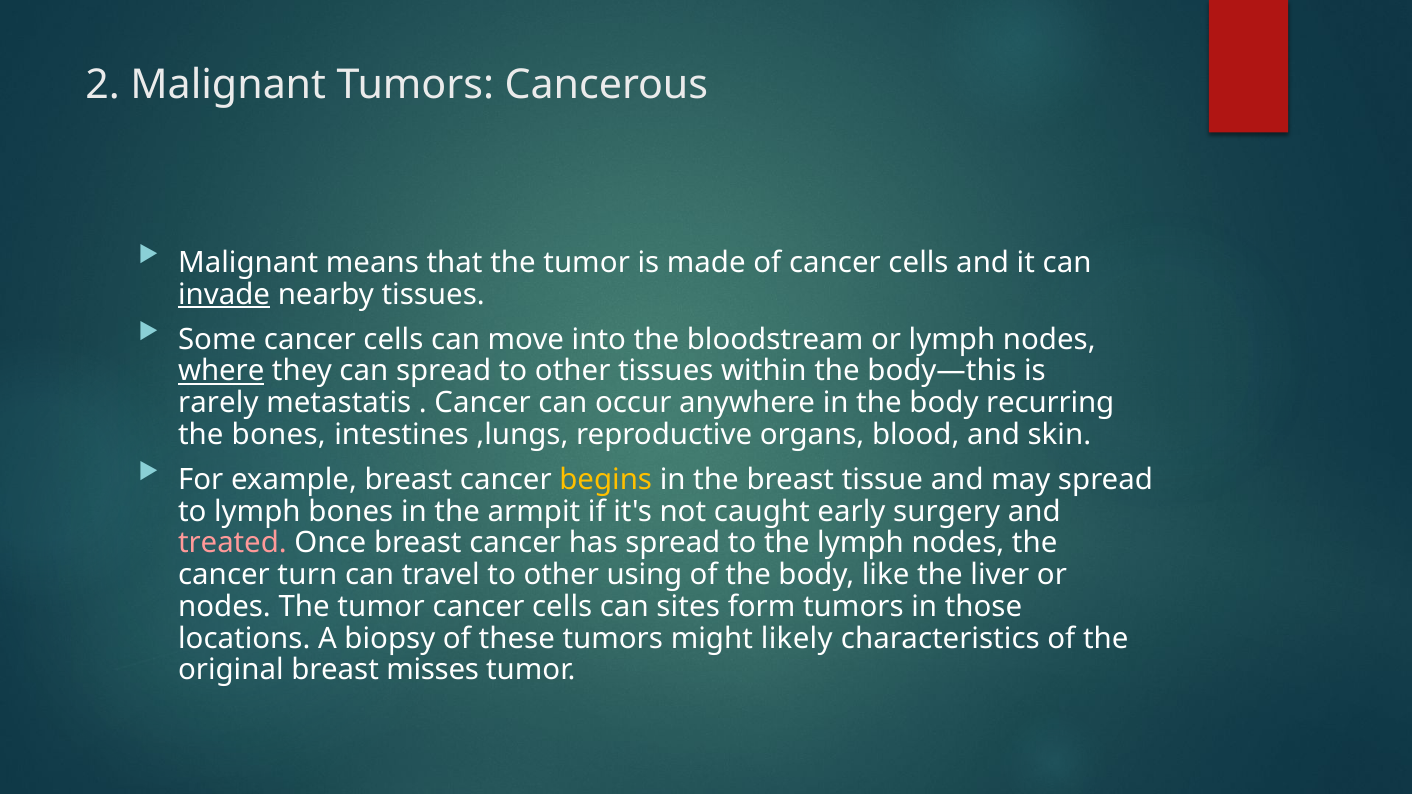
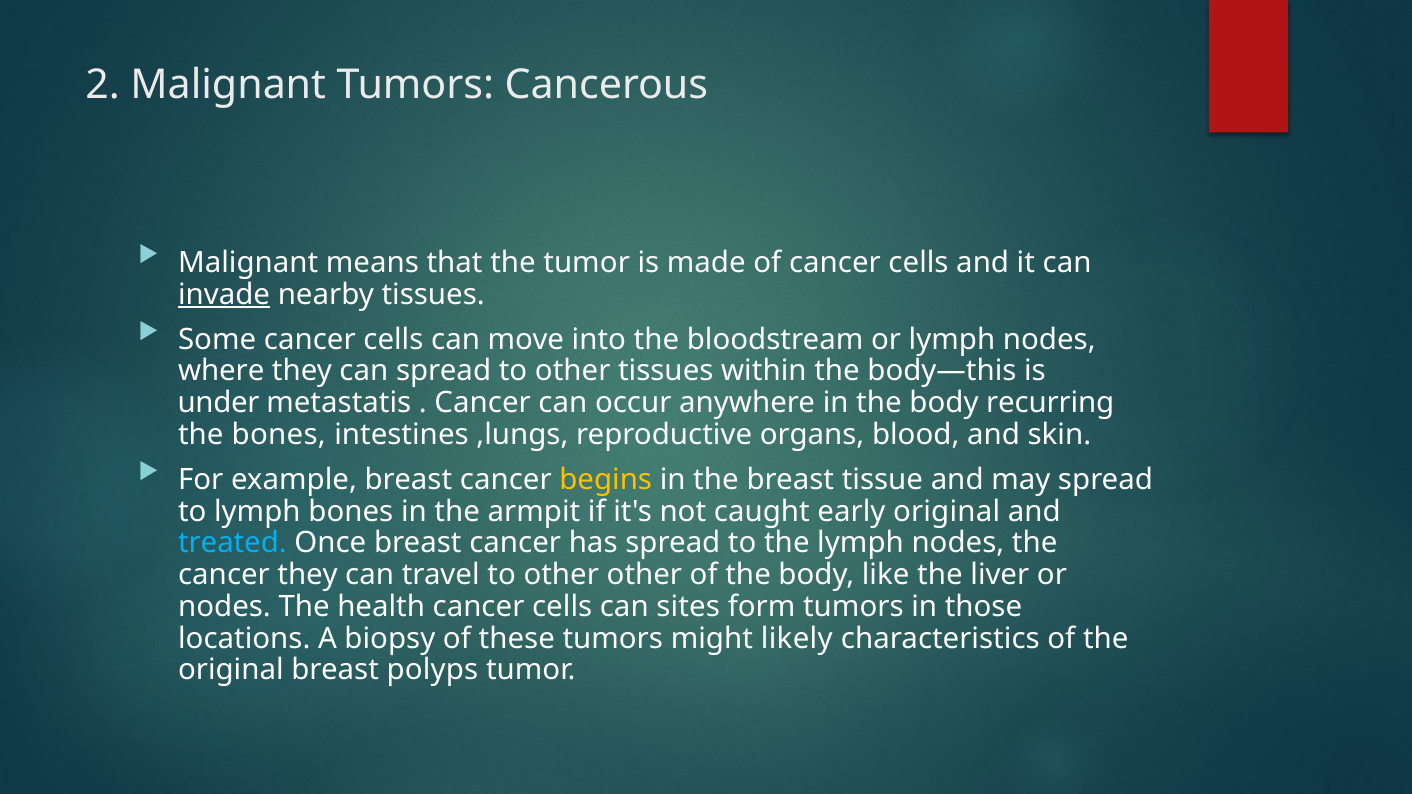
where underline: present -> none
rarely: rarely -> under
early surgery: surgery -> original
treated colour: pink -> light blue
cancer turn: turn -> they
other using: using -> other
tumor at (381, 607): tumor -> health
misses: misses -> polyps
